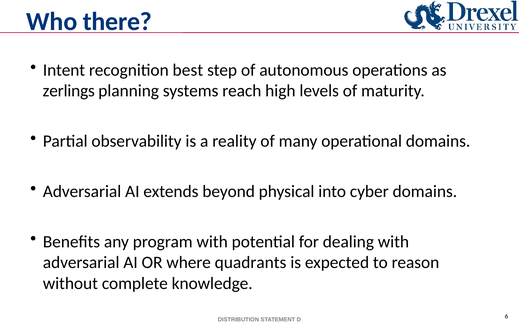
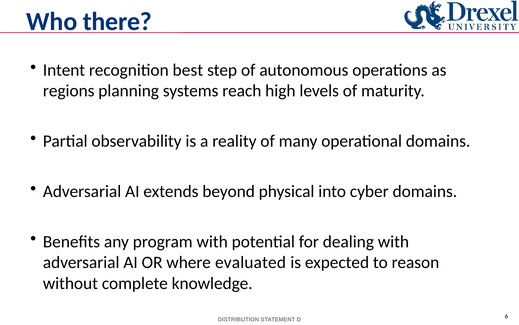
zerlings: zerlings -> regions
quadrants: quadrants -> evaluated
